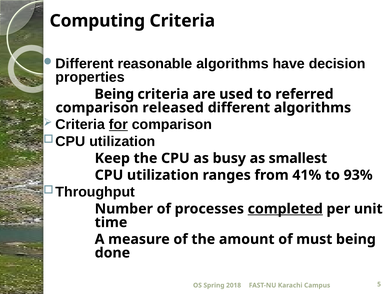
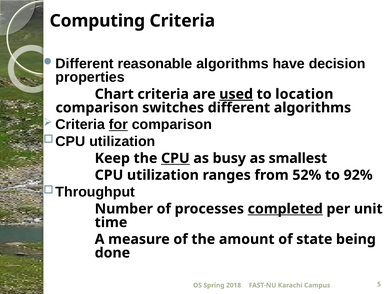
Being at (114, 94): Being -> Chart
used underline: none -> present
referred: referred -> location
released: released -> switches
CPU at (175, 158) underline: none -> present
41%: 41% -> 52%
93%: 93% -> 92%
must: must -> state
